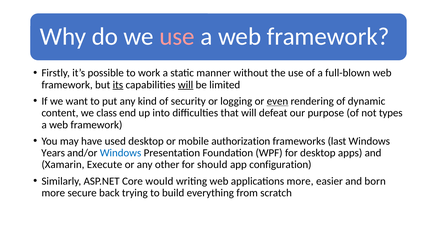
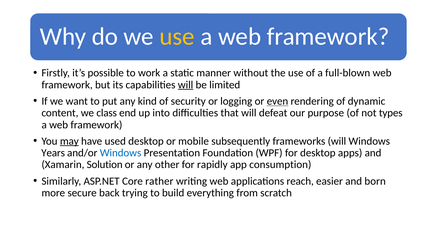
use at (177, 37) colour: pink -> yellow
its underline: present -> none
may underline: none -> present
authorization: authorization -> subsequently
frameworks last: last -> will
Execute: Execute -> Solution
should: should -> rapidly
configuration: configuration -> consumption
would: would -> rather
applications more: more -> reach
